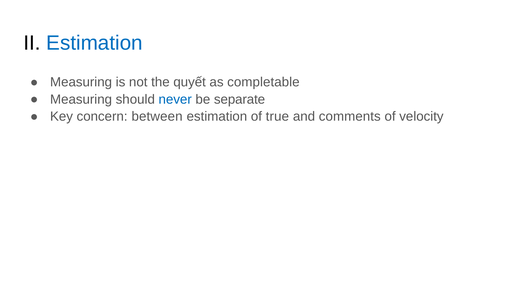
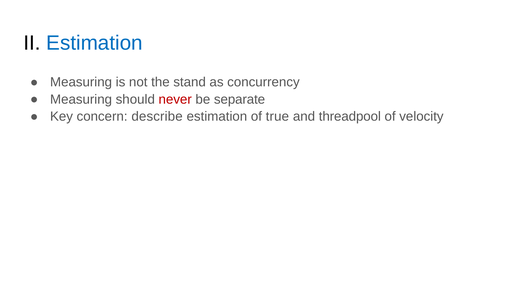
quyết: quyết -> stand
completable: completable -> concurrency
never colour: blue -> red
between: between -> describe
comments: comments -> threadpool
